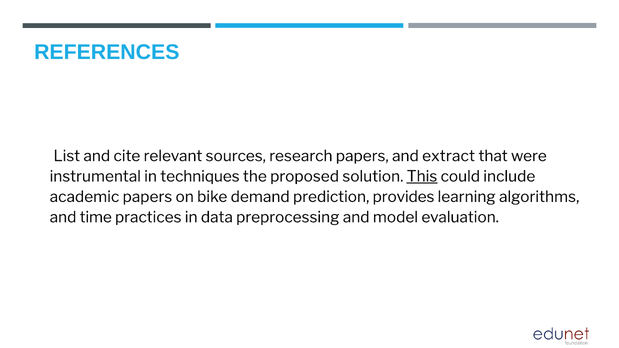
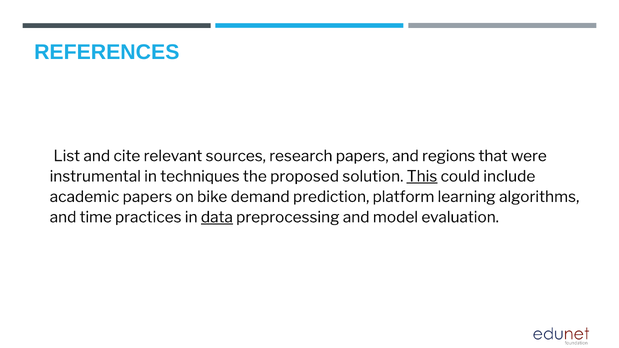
extract: extract -> regions
provides: provides -> platform
data underline: none -> present
